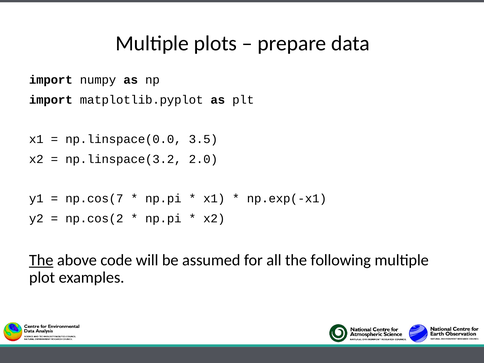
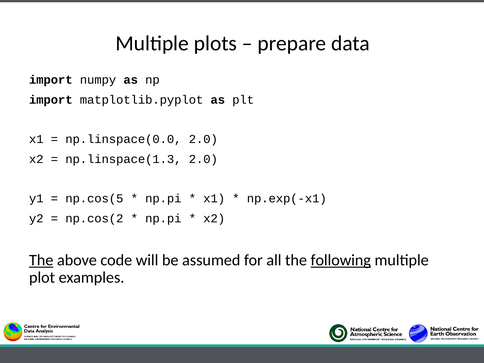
np.linspace(0.0 3.5: 3.5 -> 2.0
np.linspace(3.2: np.linspace(3.2 -> np.linspace(1.3
np.cos(7: np.cos(7 -> np.cos(5
following underline: none -> present
